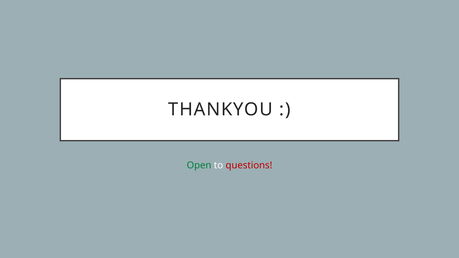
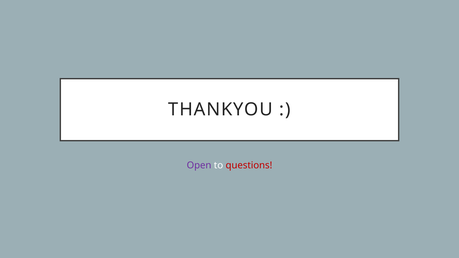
Open colour: green -> purple
